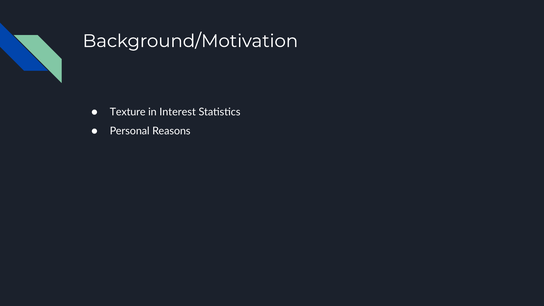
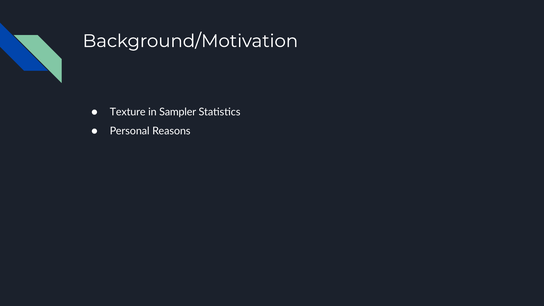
Interest: Interest -> Sampler
